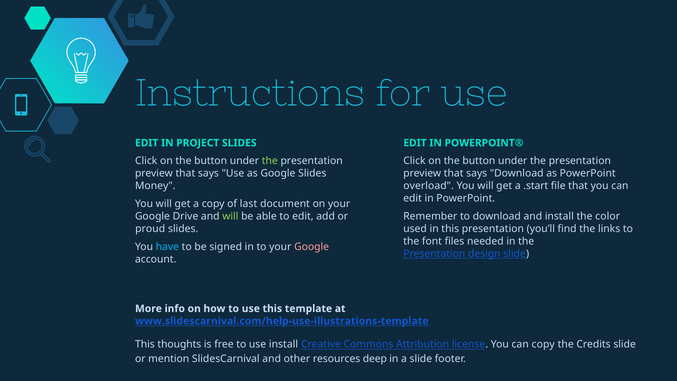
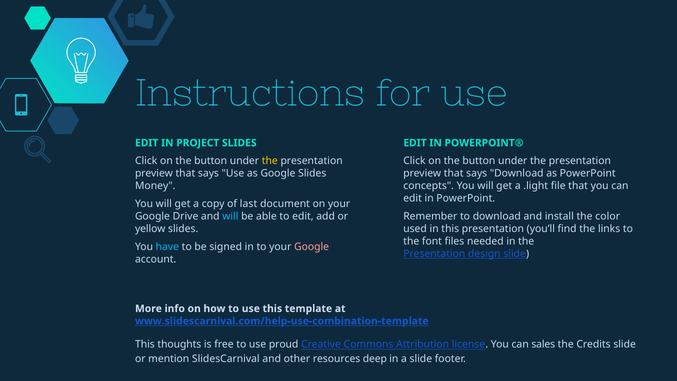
the at (270, 161) colour: light green -> yellow
overload: overload -> concepts
.start: .start -> .light
will at (230, 216) colour: light green -> light blue
proud: proud -> yellow
www.slidescarnival.com/help-use-illustrations-template: www.slidescarnival.com/help-use-illustrations-template -> www.slidescarnival.com/help-use-combination-template
use install: install -> proud
can copy: copy -> sales
